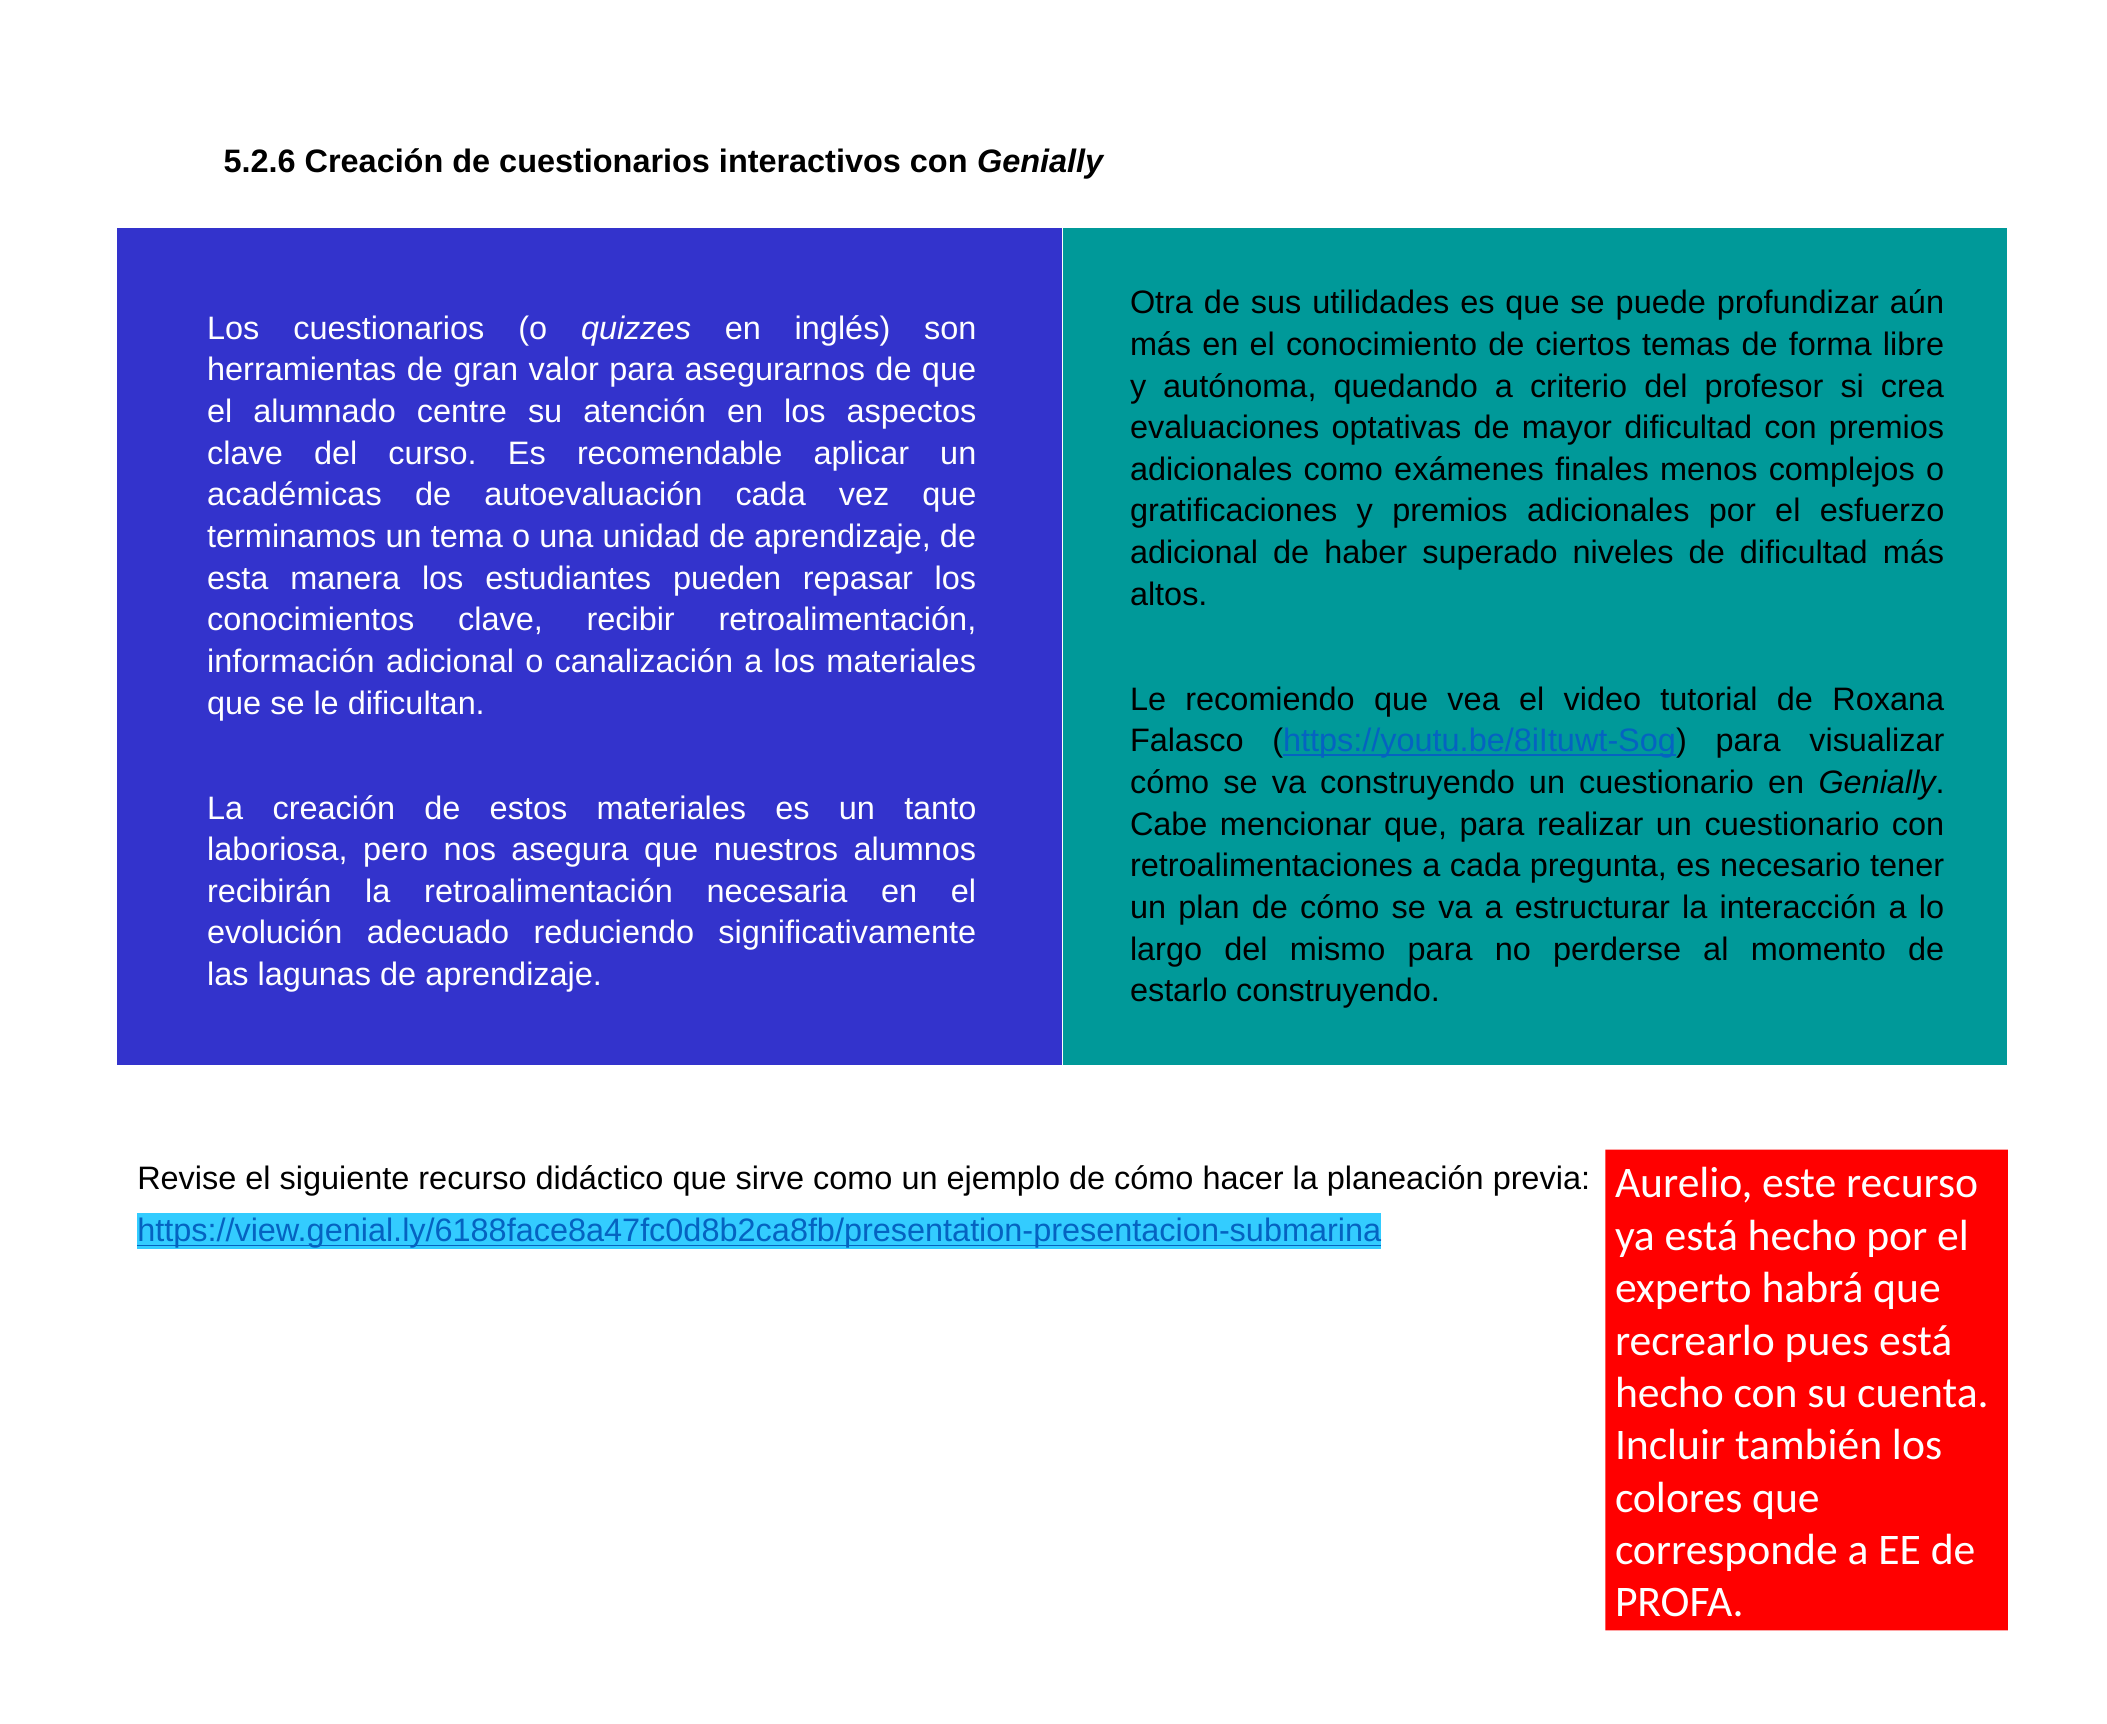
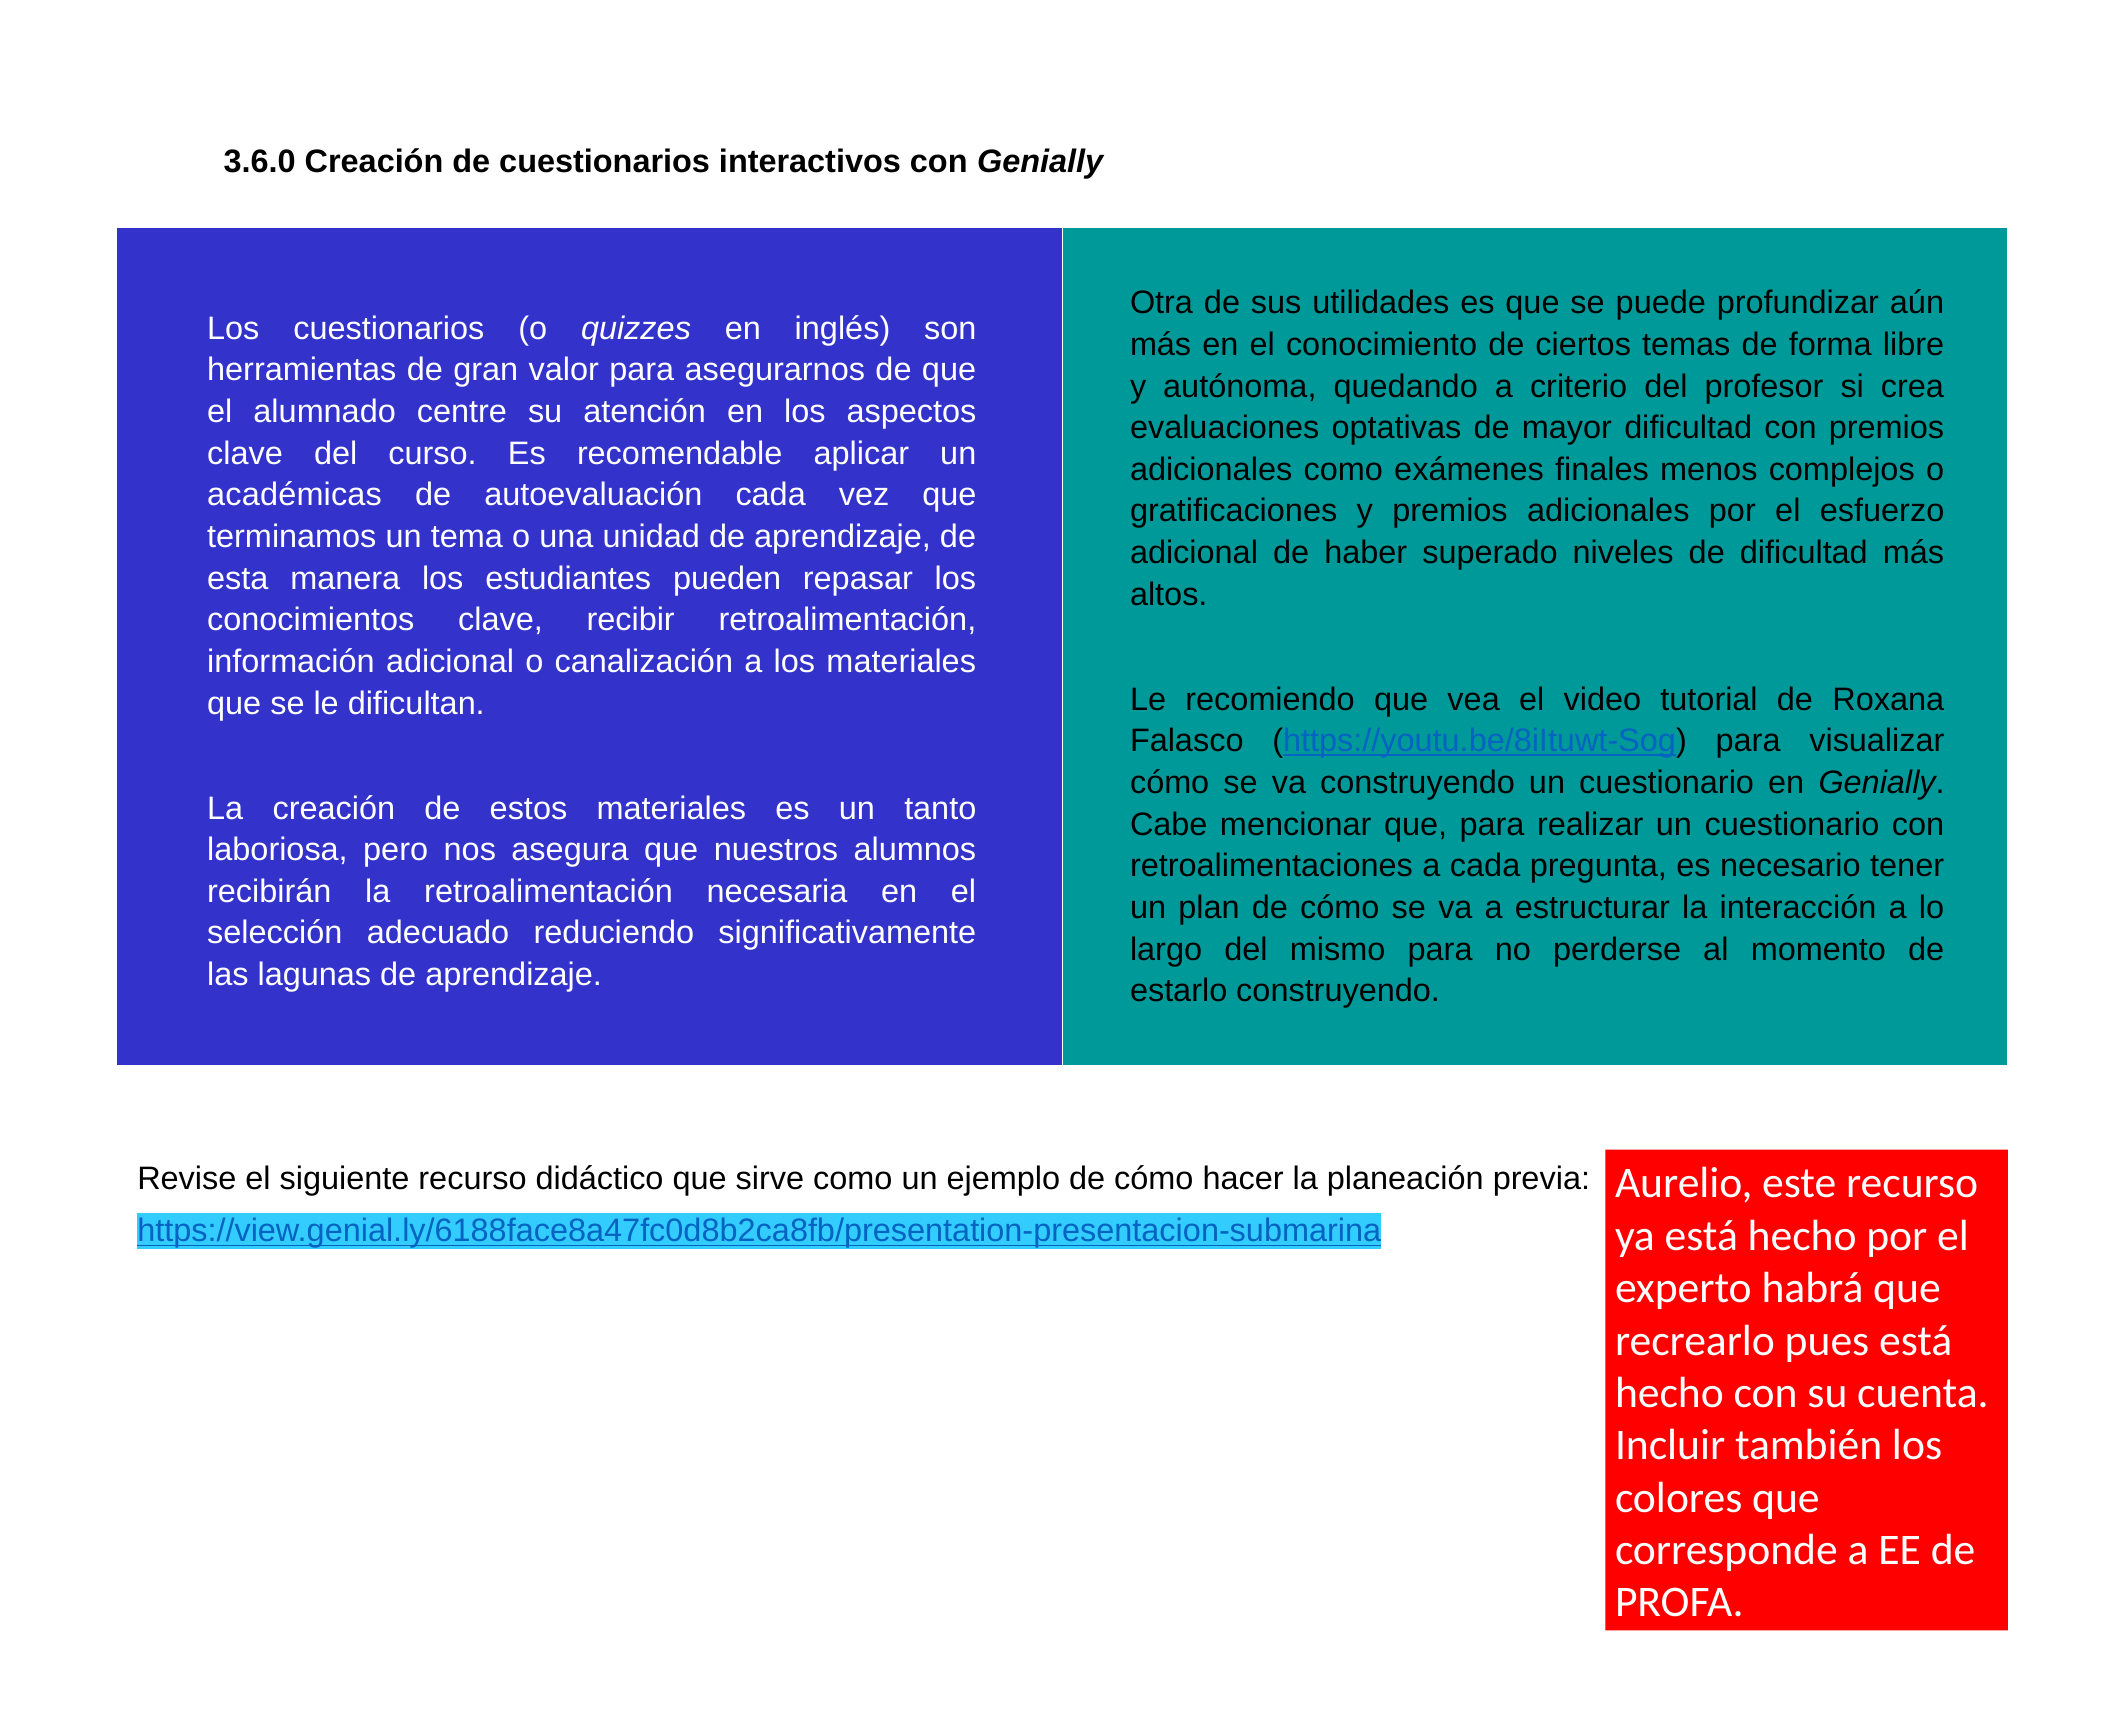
5.2.6: 5.2.6 -> 3.6.0
evolución: evolución -> selección
